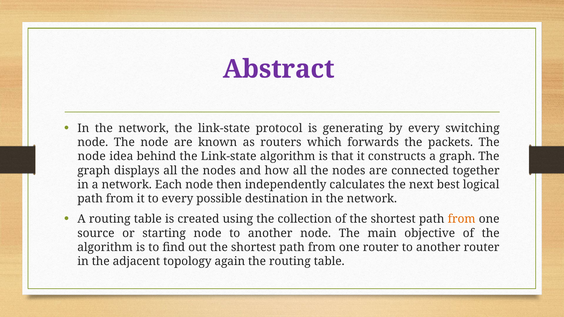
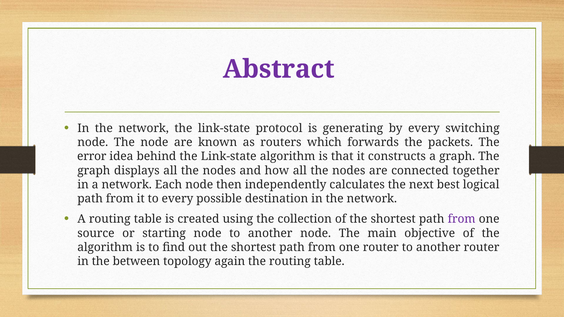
node at (92, 156): node -> error
from at (462, 219) colour: orange -> purple
adjacent: adjacent -> between
